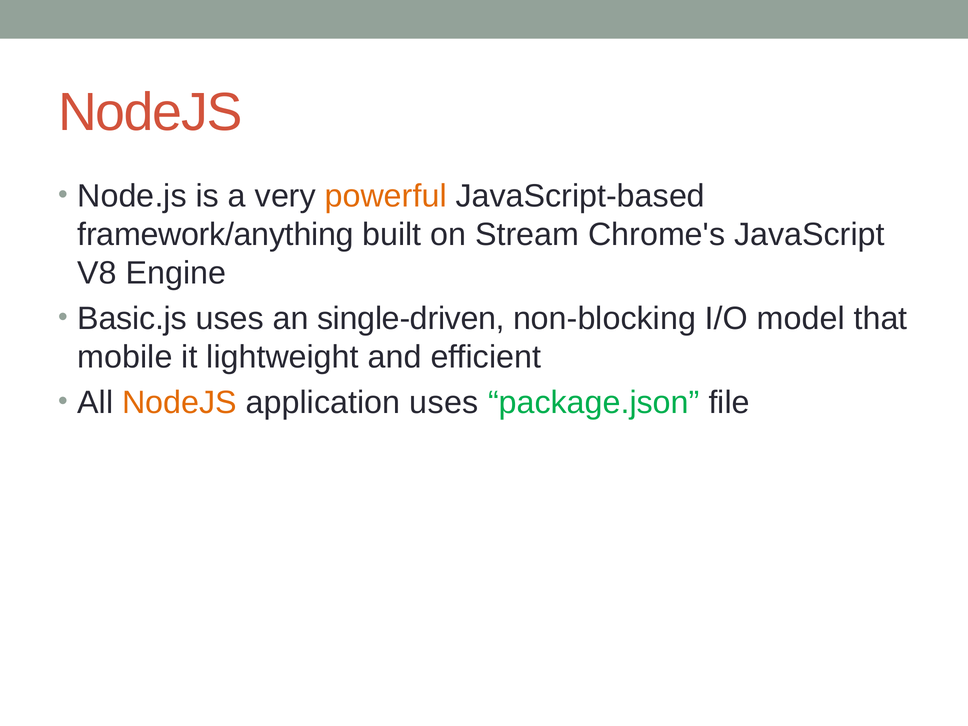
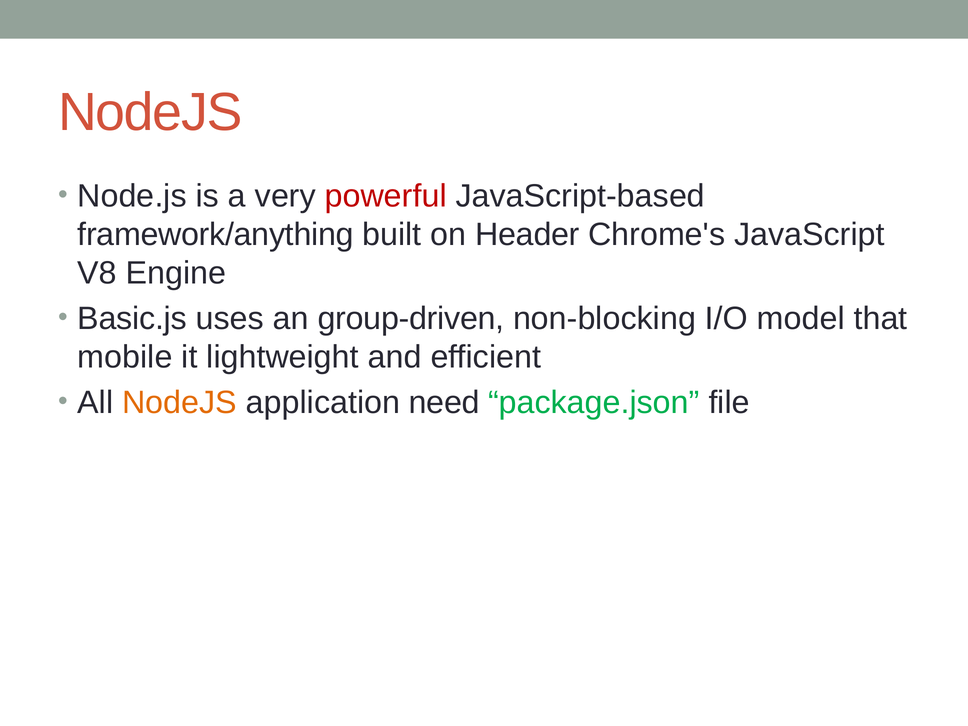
powerful colour: orange -> red
Stream: Stream -> Header
single-driven: single-driven -> group-driven
application uses: uses -> need
